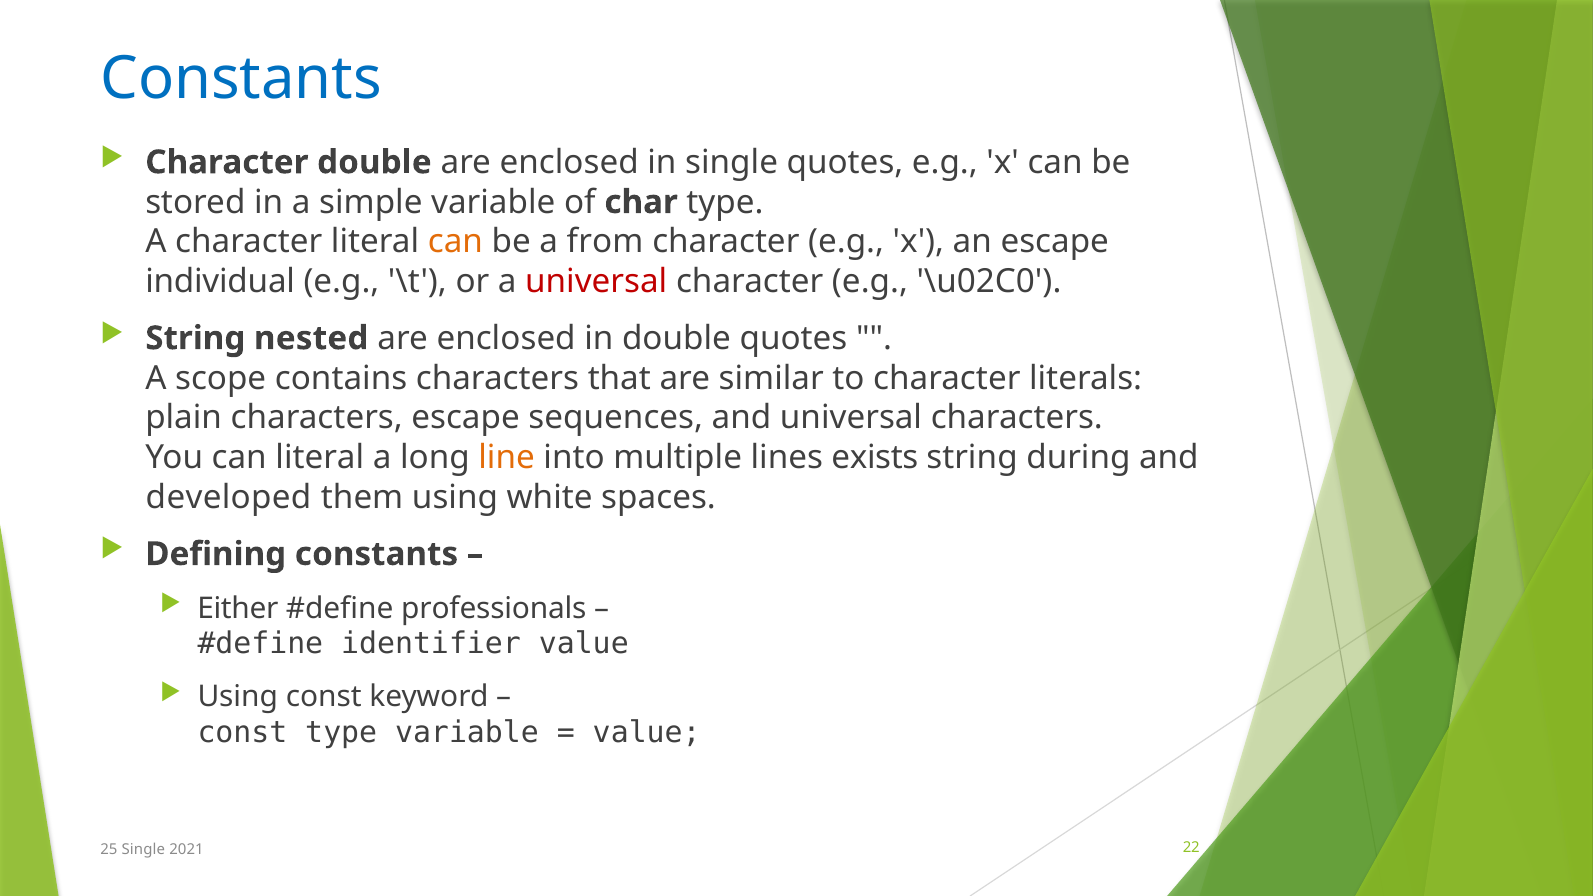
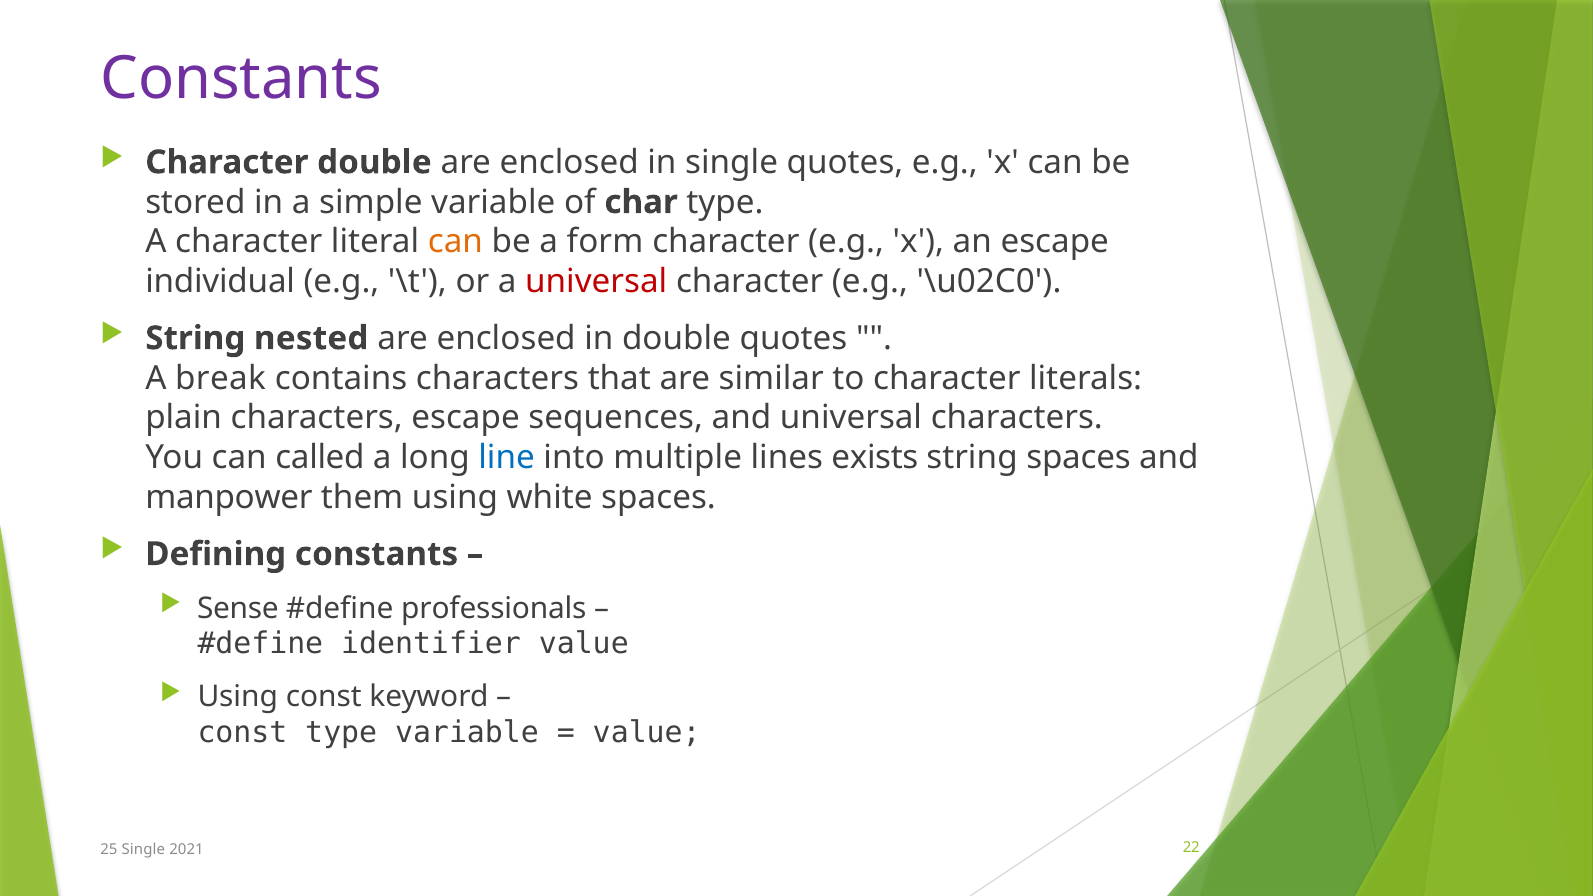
Constants at (241, 79) colour: blue -> purple
from: from -> form
scope: scope -> break
can literal: literal -> called
line colour: orange -> blue
string during: during -> spaces
developed: developed -> manpower
Either: Either -> Sense
